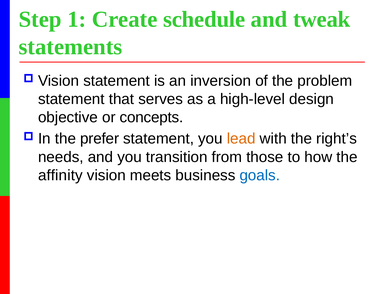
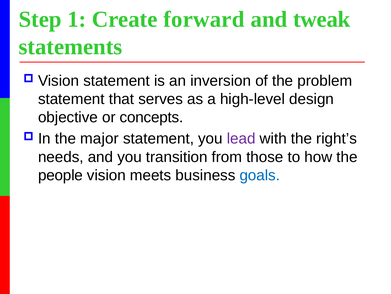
schedule: schedule -> forward
prefer: prefer -> major
lead colour: orange -> purple
affinity: affinity -> people
